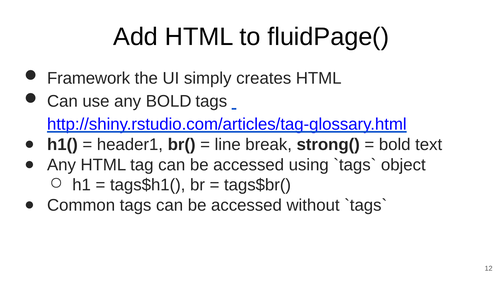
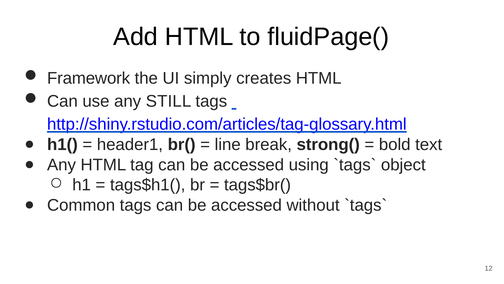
any BOLD: BOLD -> STILL
